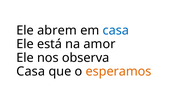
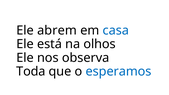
amor: amor -> olhos
Casa at (31, 71): Casa -> Toda
esperamos colour: orange -> blue
